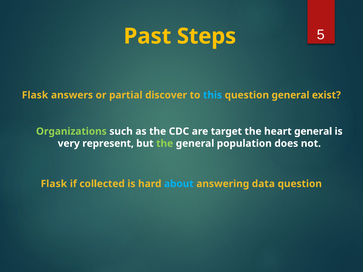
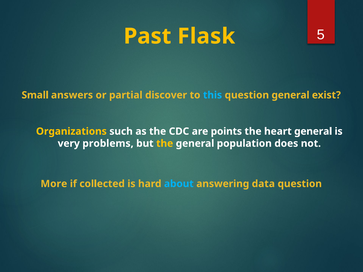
Steps: Steps -> Flask
Flask at (35, 95): Flask -> Small
Organizations colour: light green -> yellow
target: target -> points
represent: represent -> problems
the at (165, 144) colour: light green -> yellow
Flask at (54, 184): Flask -> More
